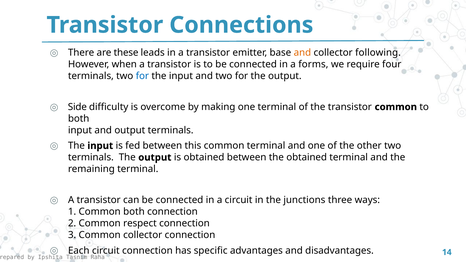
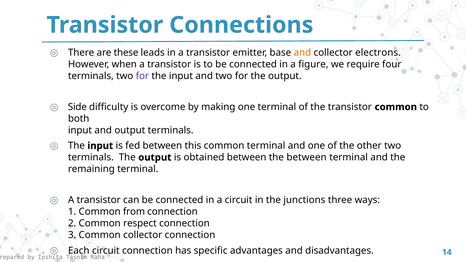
following: following -> electrons
forms: forms -> figure
for at (142, 76) colour: blue -> purple
the obtained: obtained -> between
Common both: both -> from
